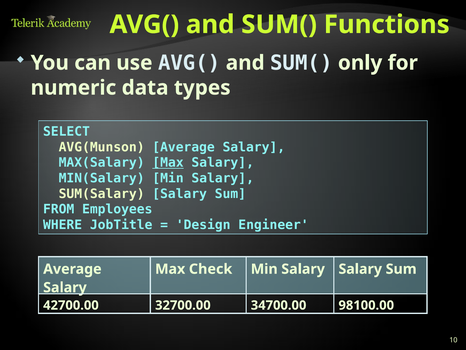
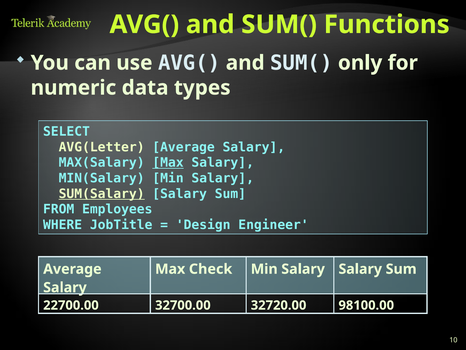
AVG(Munson: AVG(Munson -> AVG(Letter
SUM(Salary underline: none -> present
42700.00: 42700.00 -> 22700.00
34700.00: 34700.00 -> 32720.00
